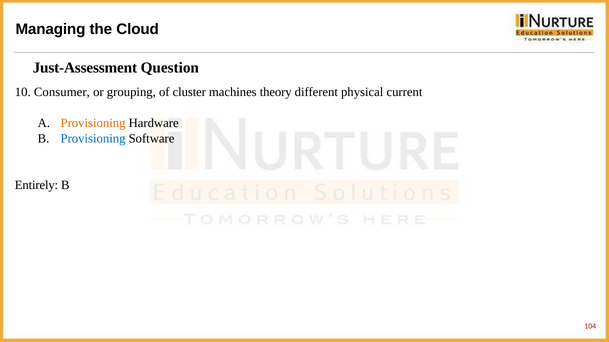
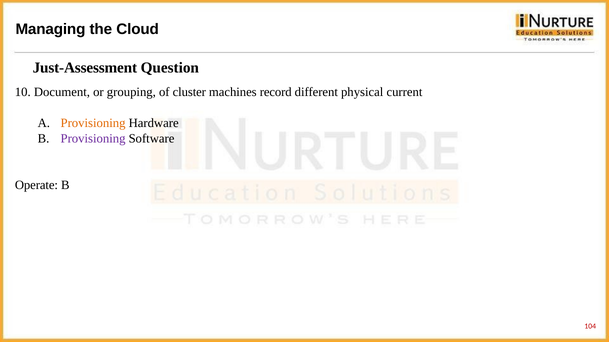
Consumer: Consumer -> Document
theory: theory -> record
Provisioning at (93, 139) colour: blue -> purple
Entirely: Entirely -> Operate
